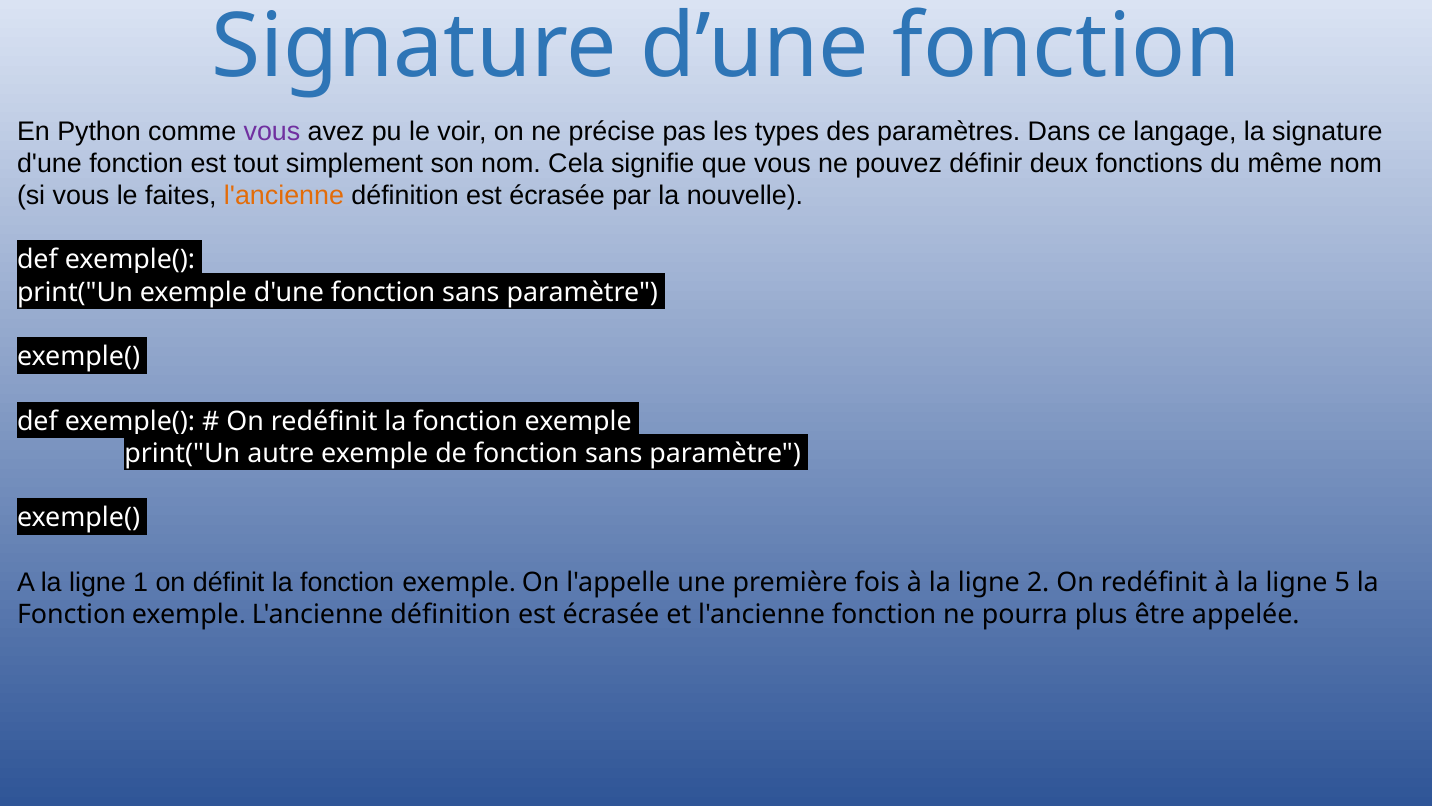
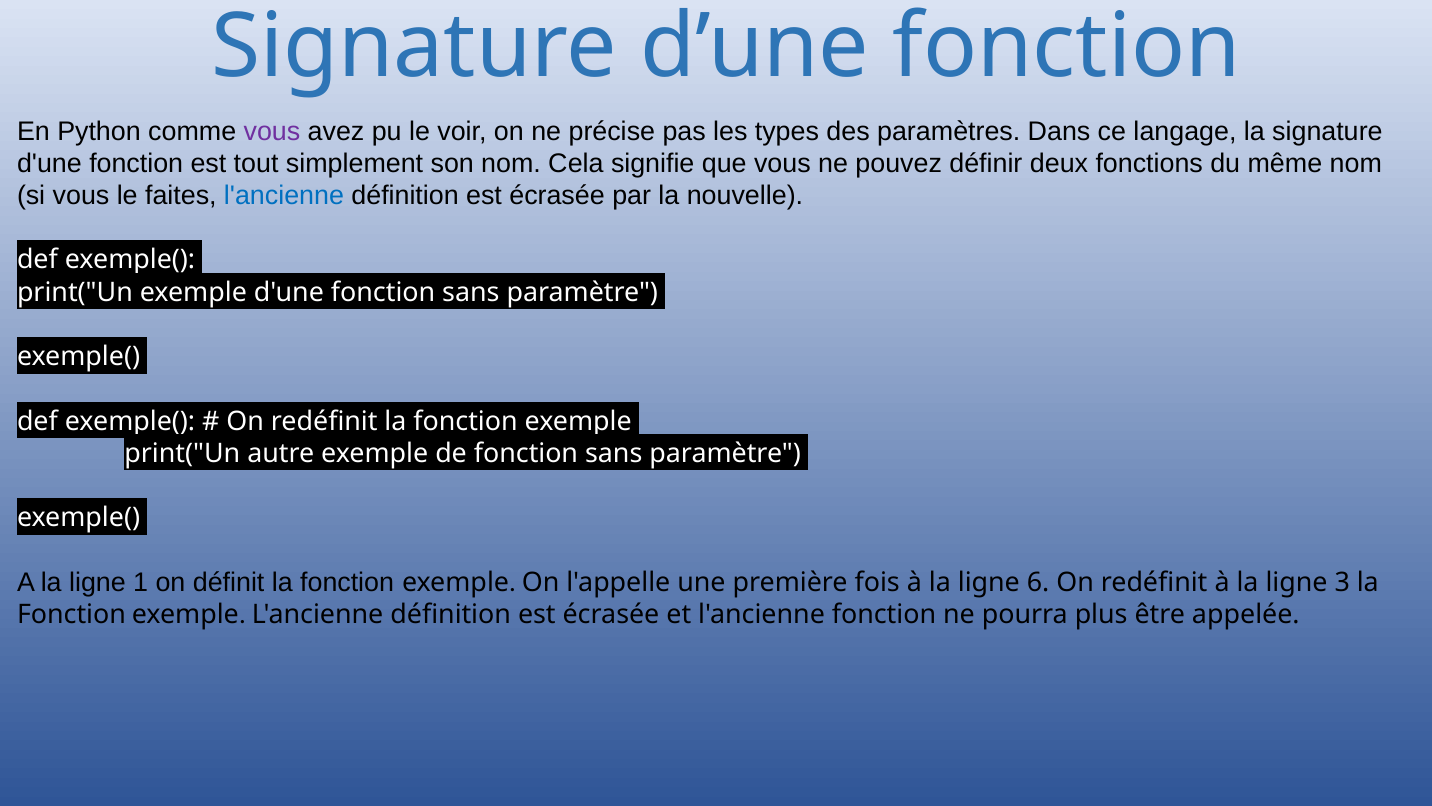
l'ancienne at (284, 195) colour: orange -> blue
2: 2 -> 6
5: 5 -> 3
